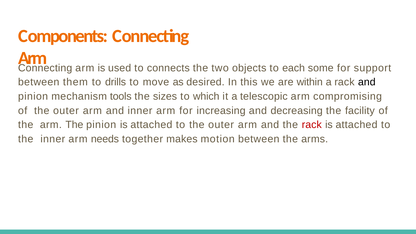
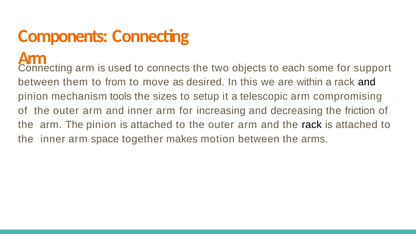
drills: drills -> from
which: which -> setup
facility: facility -> friction
rack at (312, 125) colour: red -> black
needs: needs -> space
